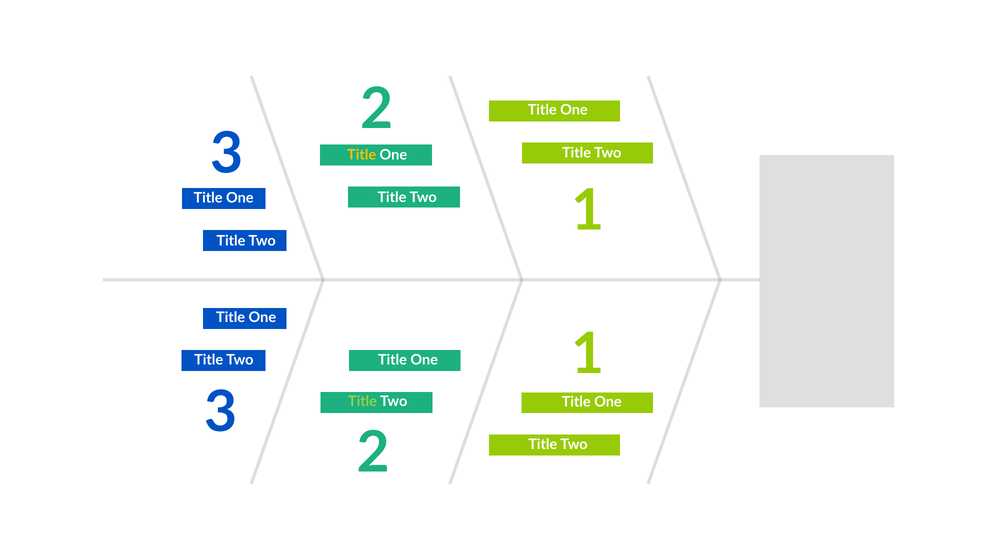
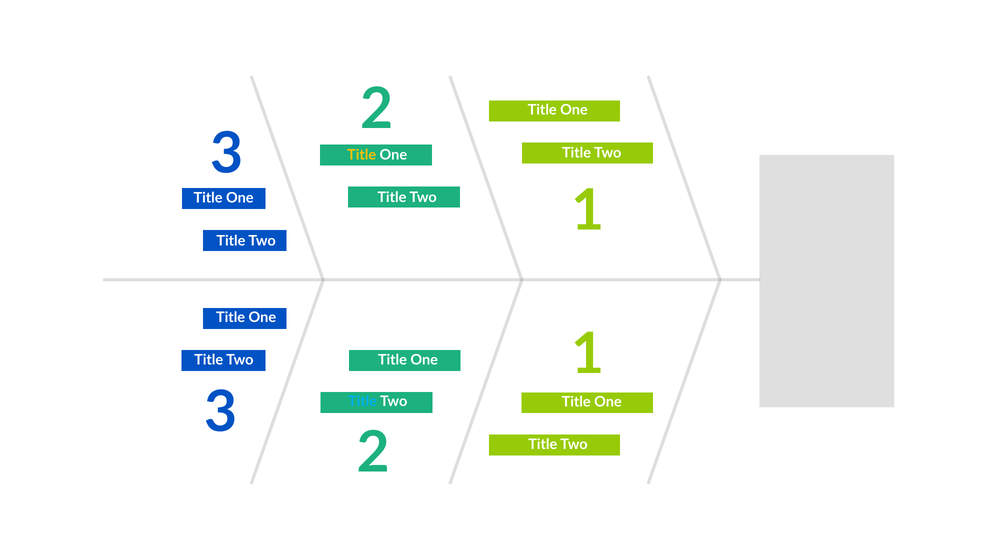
Title at (362, 401) colour: light green -> light blue
